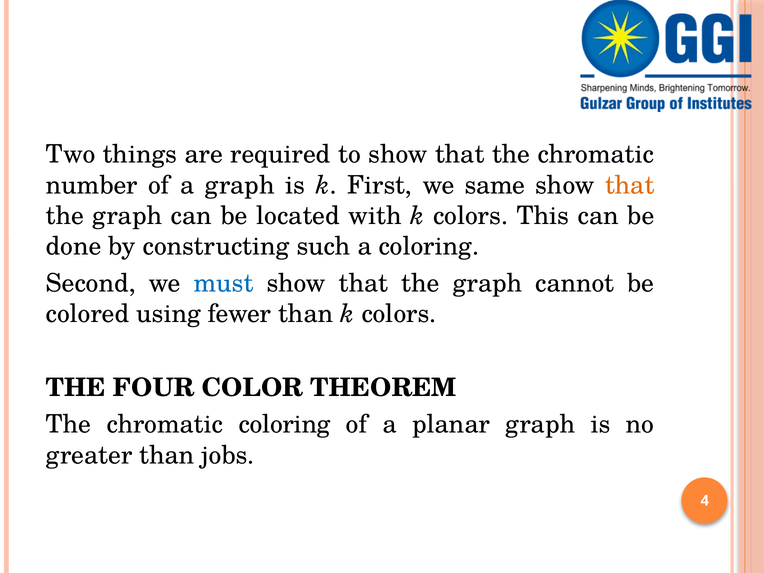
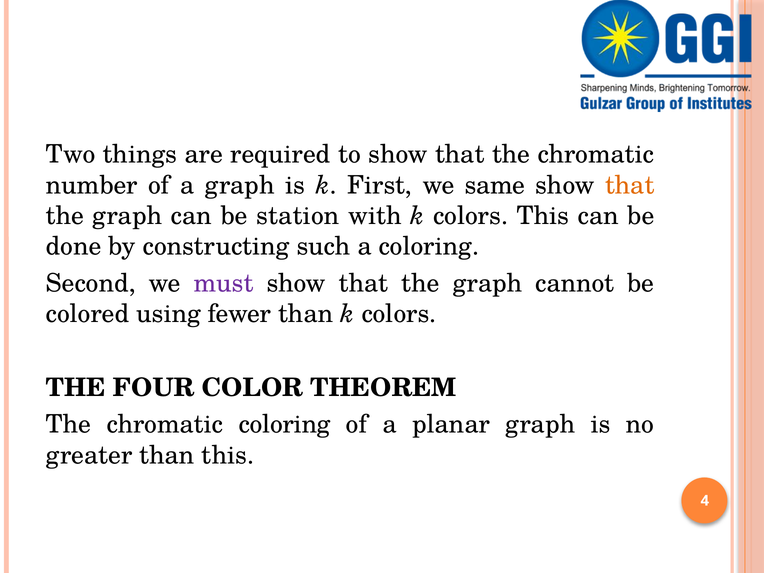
located: located -> station
must colour: blue -> purple
than jobs: jobs -> this
